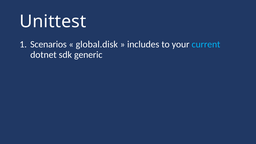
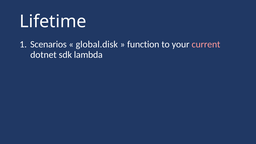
Unittest: Unittest -> Lifetime
includes: includes -> function
current colour: light blue -> pink
generic: generic -> lambda
